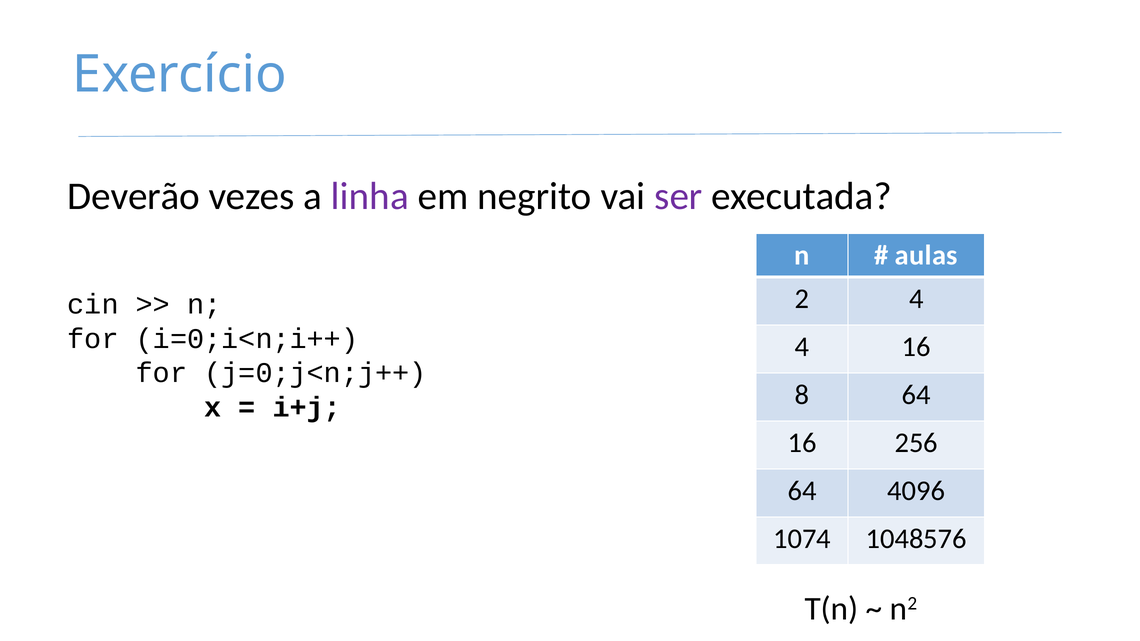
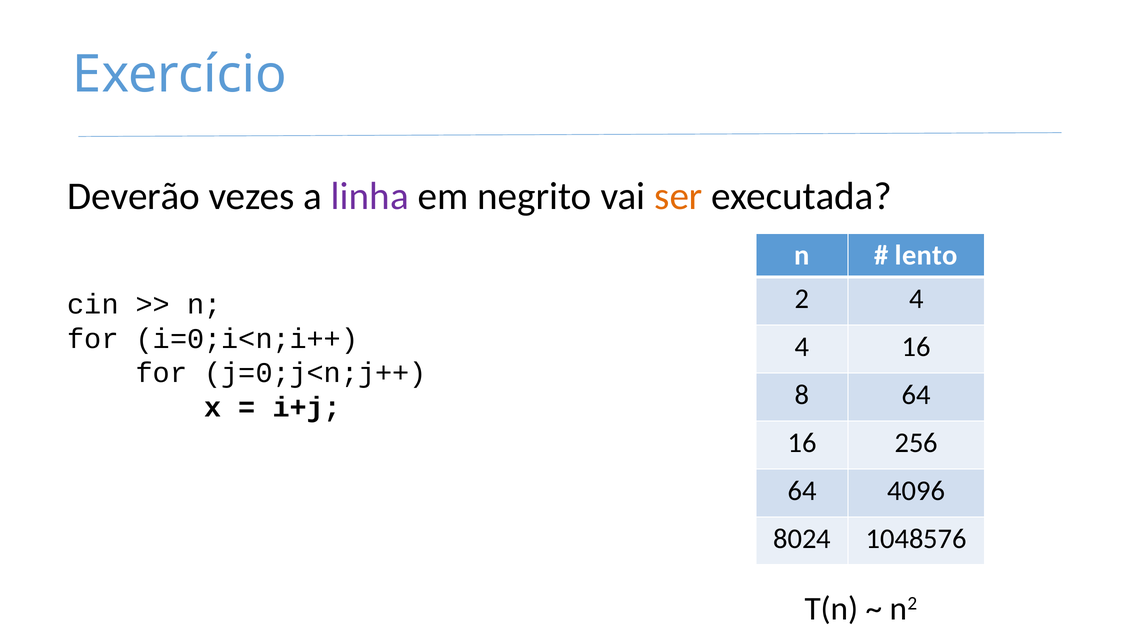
ser colour: purple -> orange
aulas: aulas -> lento
1074: 1074 -> 8024
